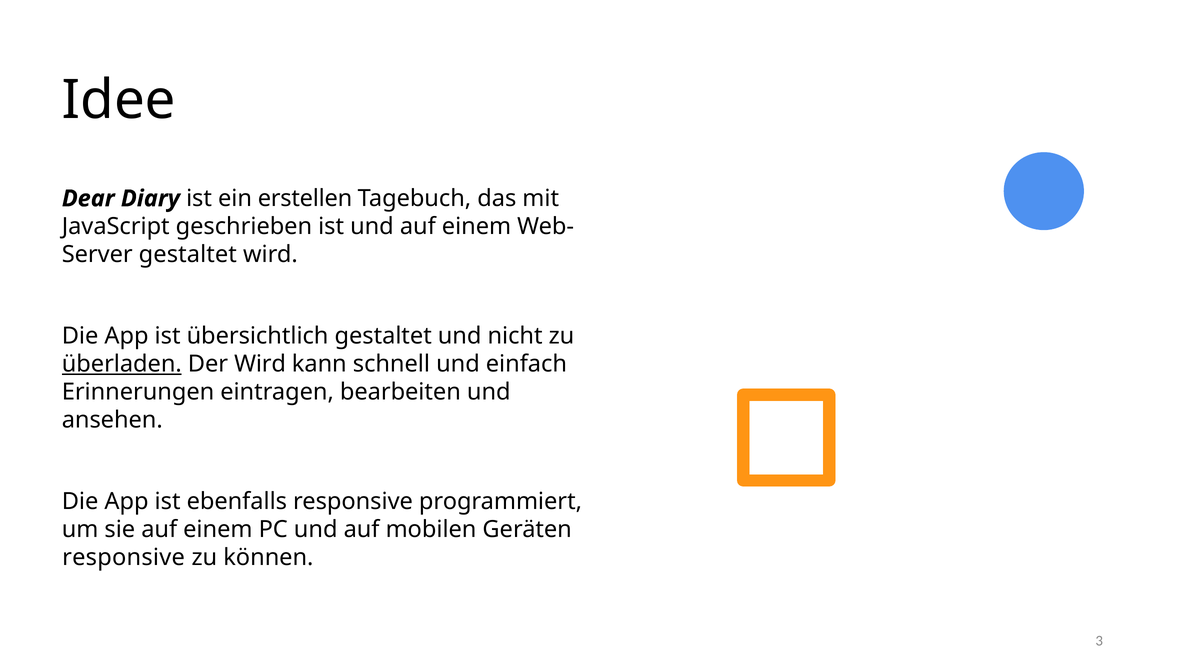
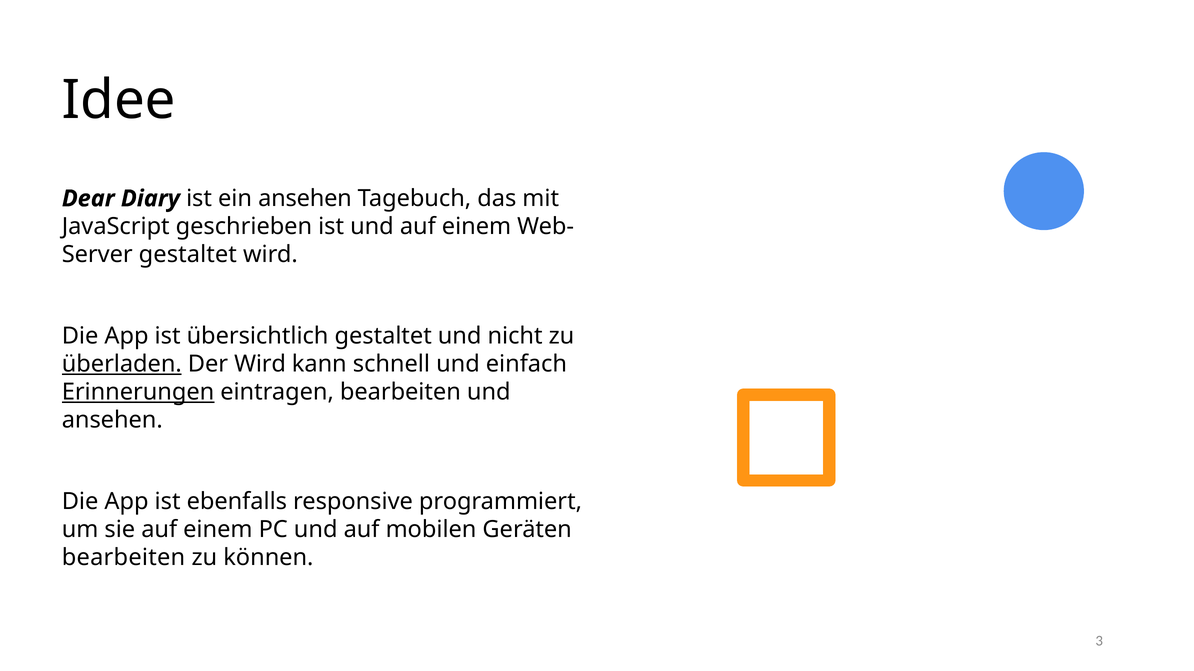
ein erstellen: erstellen -> ansehen
Erinnerungen underline: none -> present
responsive at (124, 558): responsive -> bearbeiten
